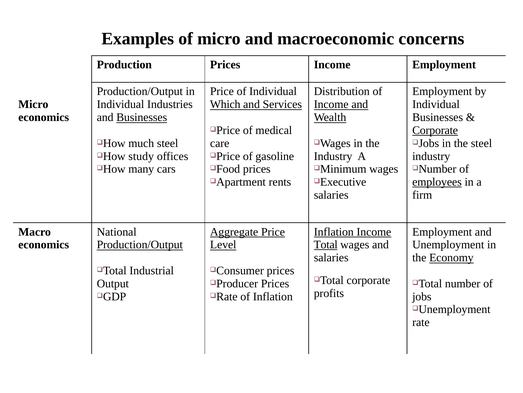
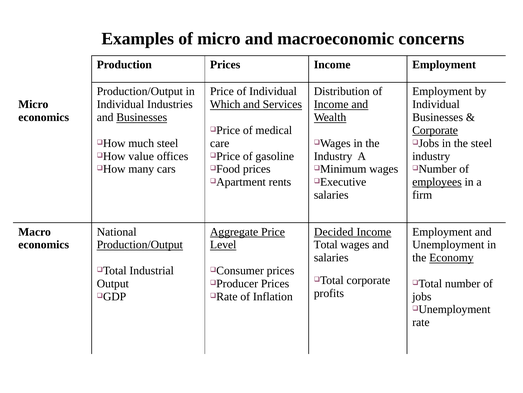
study: study -> value
Inflation at (334, 231): Inflation -> Decided
Total at (326, 244) underline: present -> none
